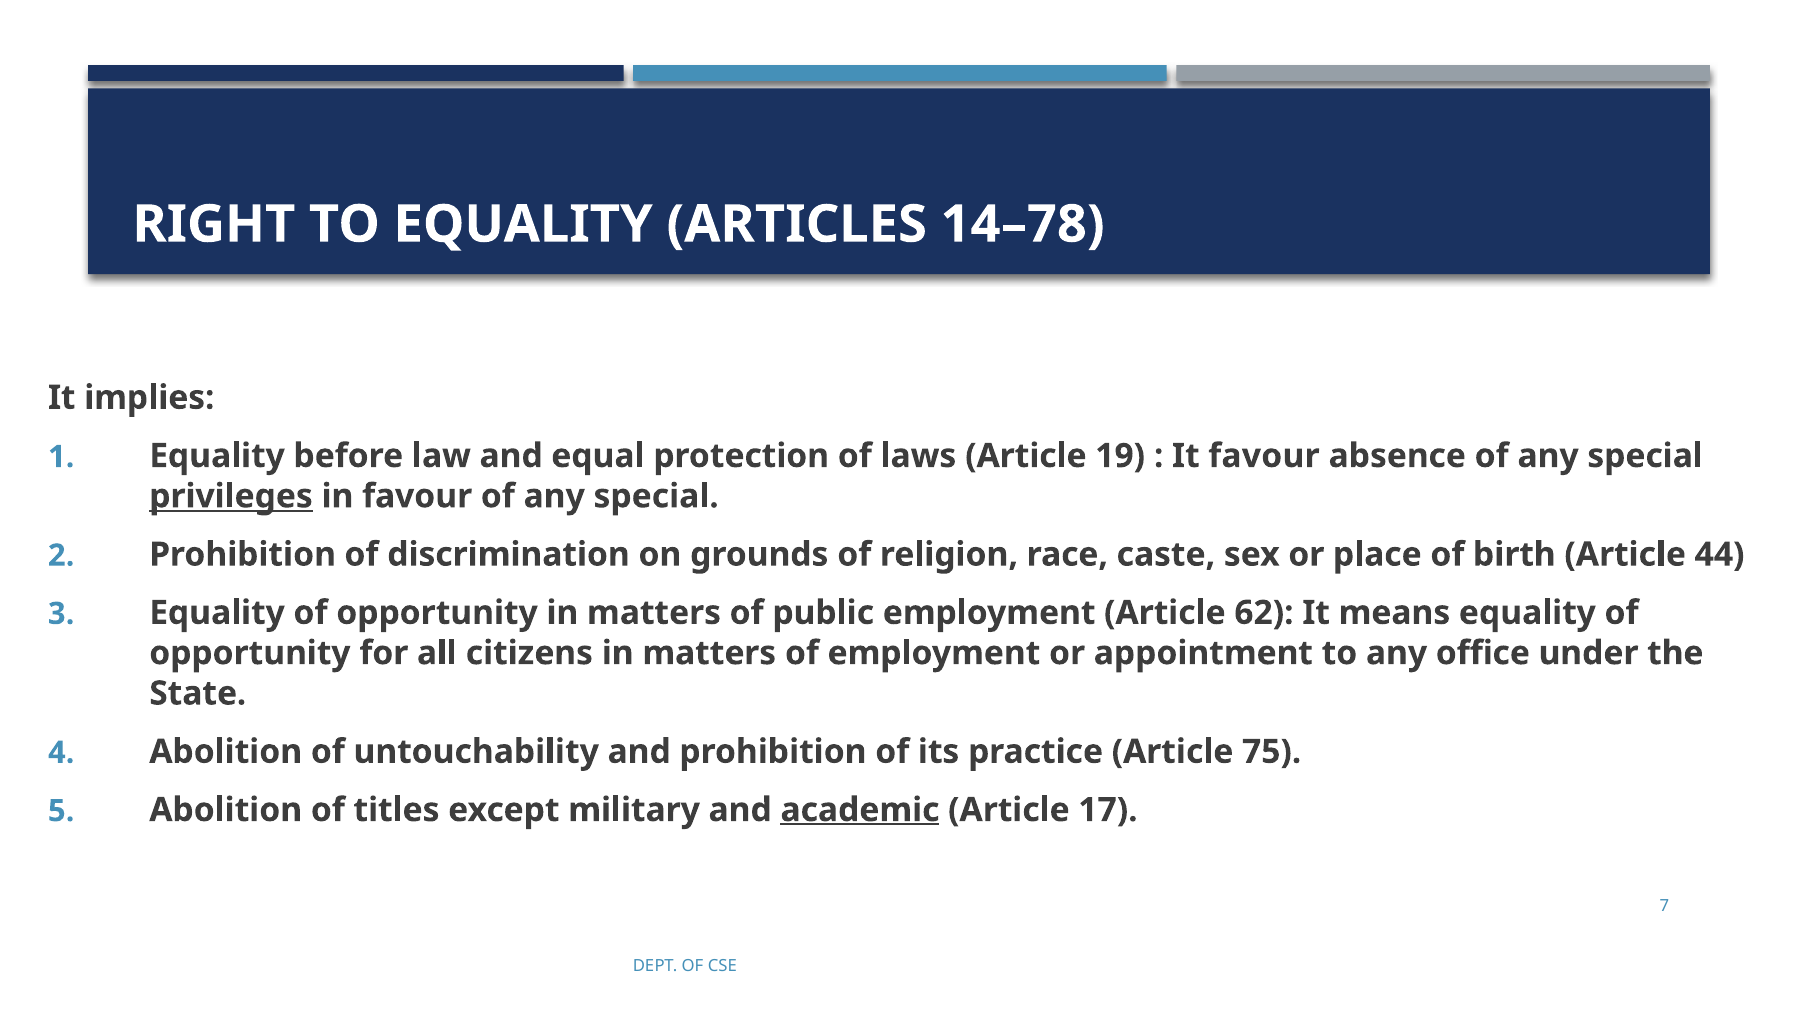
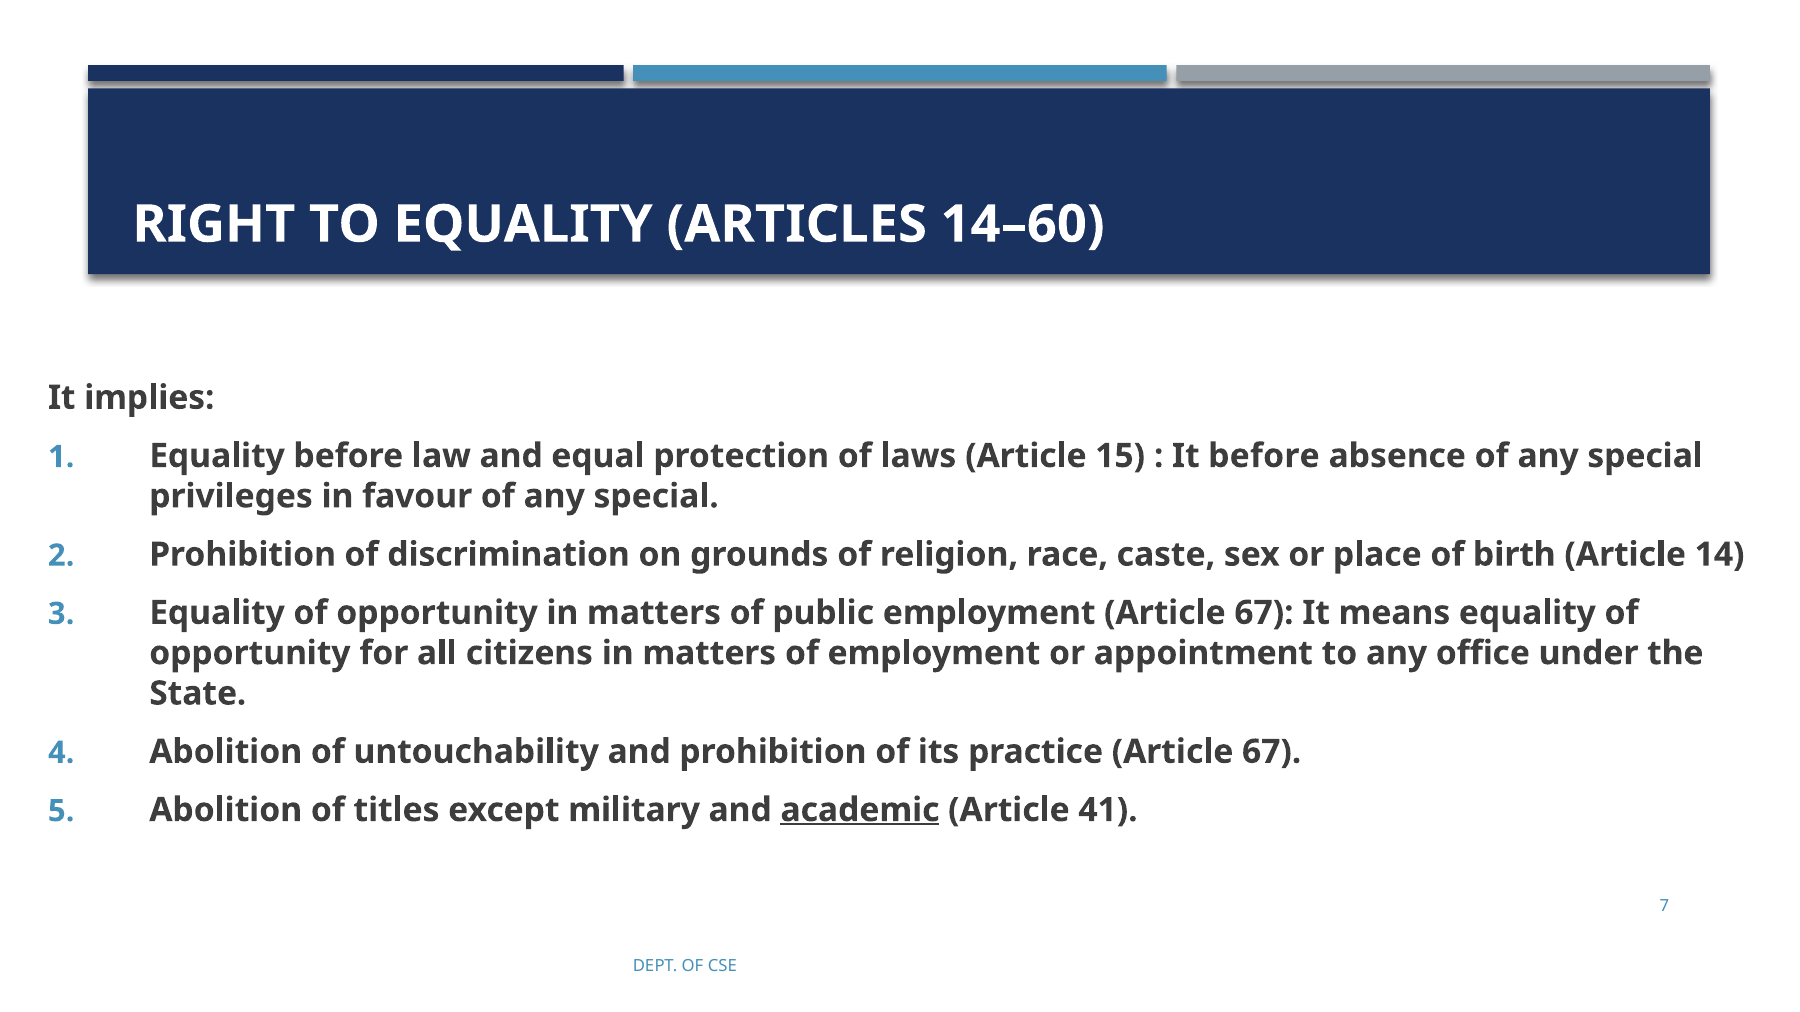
14–78: 14–78 -> 14–60
19: 19 -> 15
It favour: favour -> before
privileges underline: present -> none
44: 44 -> 14
employment Article 62: 62 -> 67
practice Article 75: 75 -> 67
17: 17 -> 41
